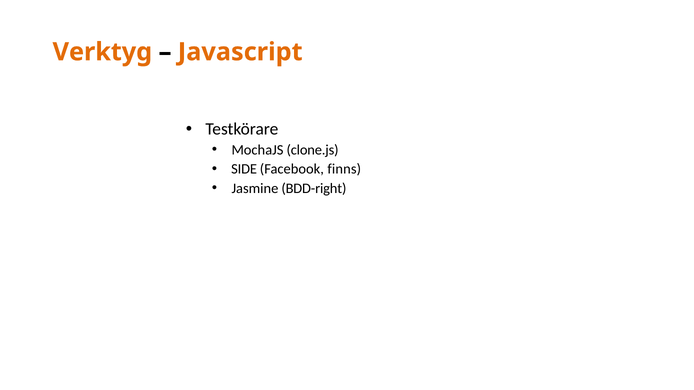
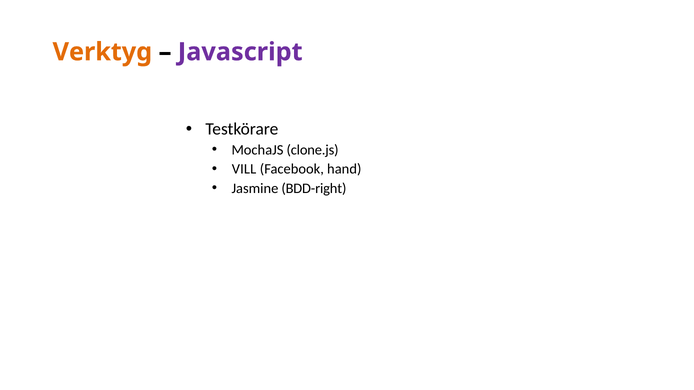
Javascript colour: orange -> purple
SIDE: SIDE -> VILL
finns: finns -> hand
